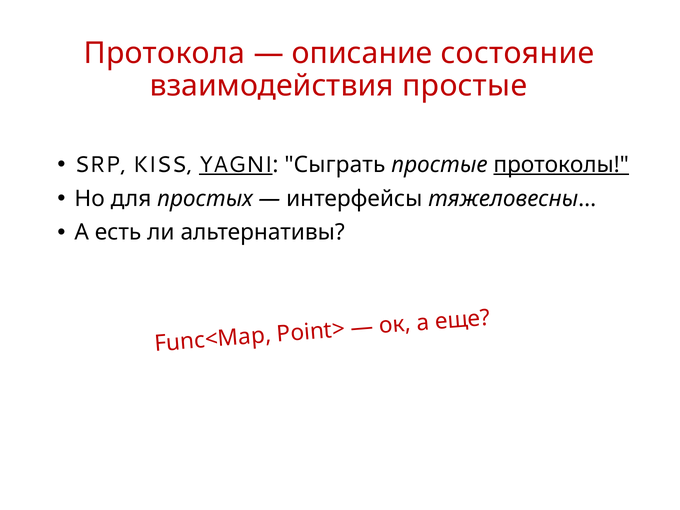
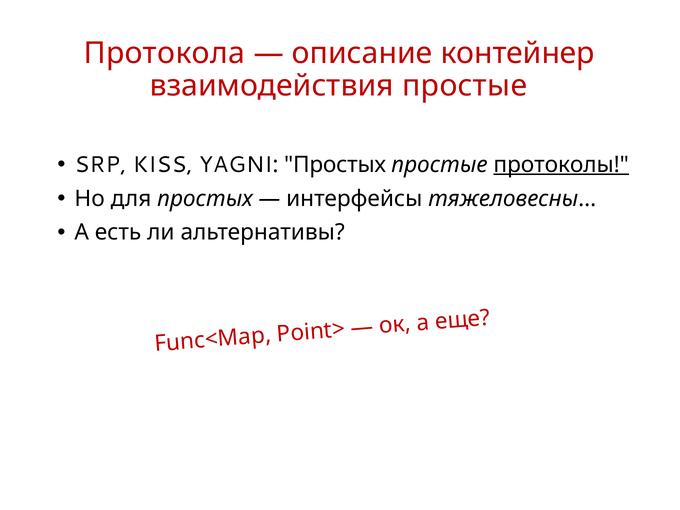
состояние: состояние -> контейнер
YAGNI underline: present -> none
Сыграть at (335, 165): Сыграть -> Простых
